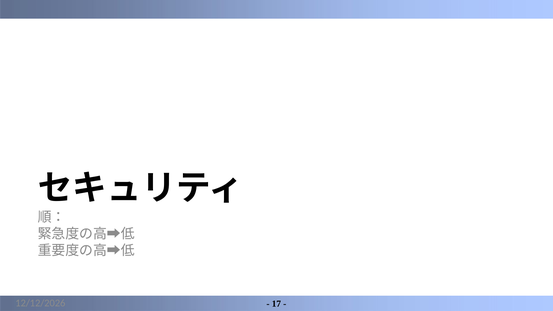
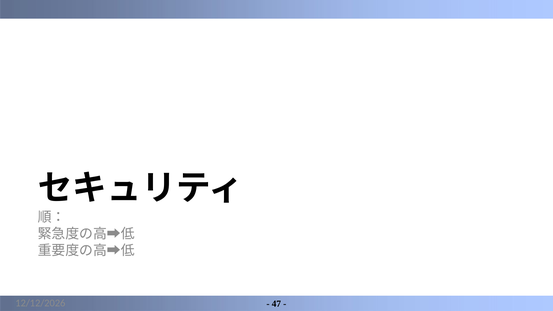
17: 17 -> 47
